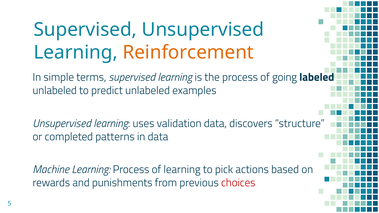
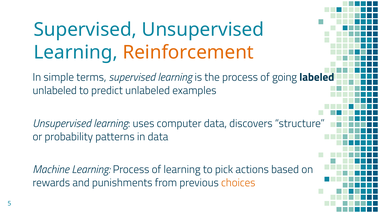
validation: validation -> computer
completed: completed -> probability
choices colour: red -> orange
